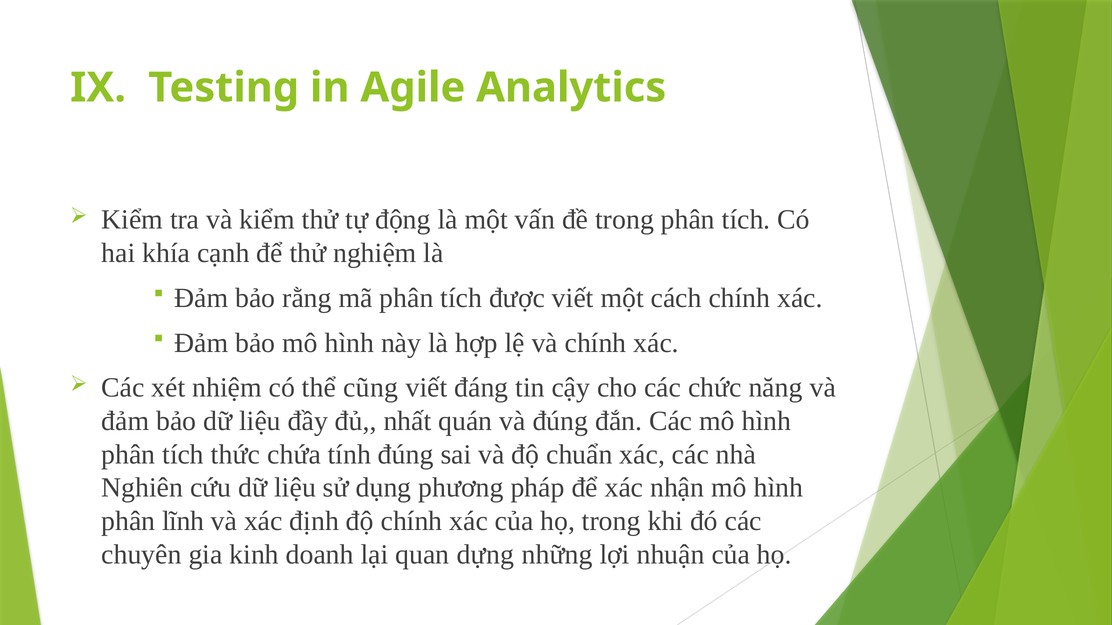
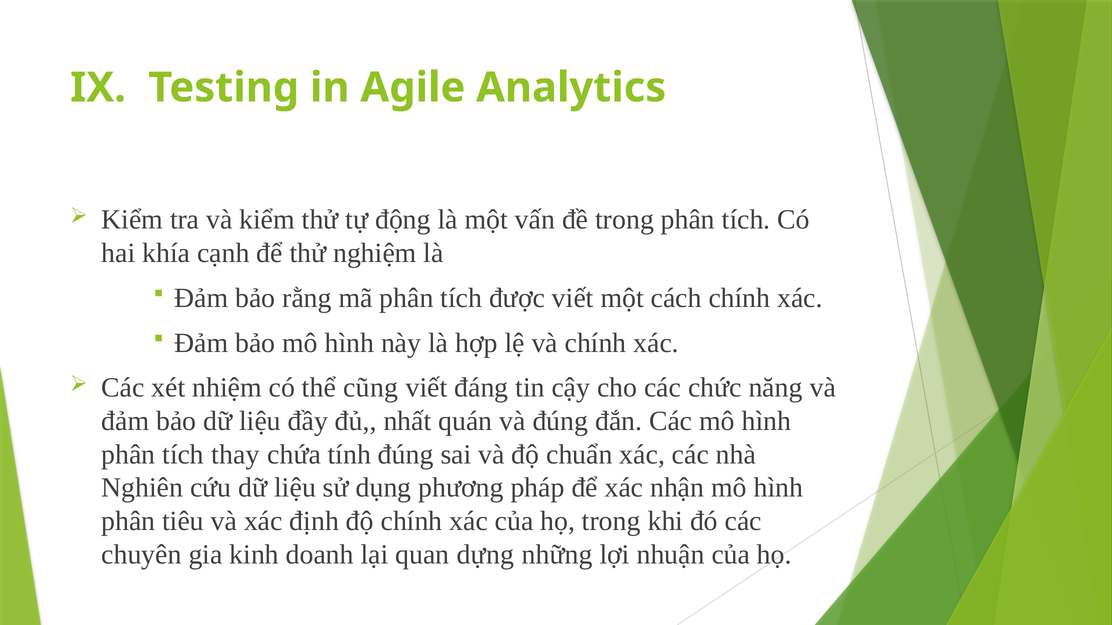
thức: thức -> thay
lĩnh: lĩnh -> tiêu
